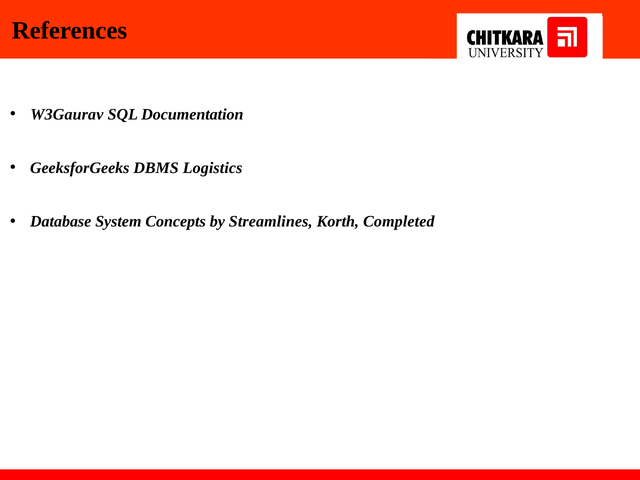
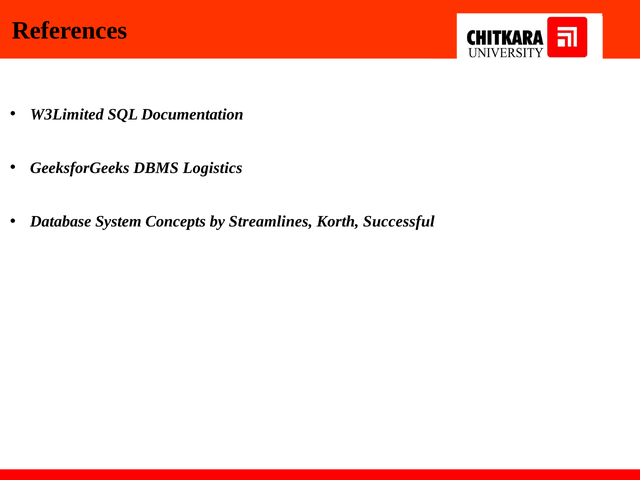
W3Gaurav: W3Gaurav -> W3Limited
Completed: Completed -> Successful
